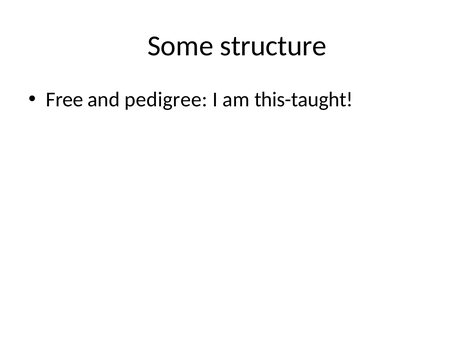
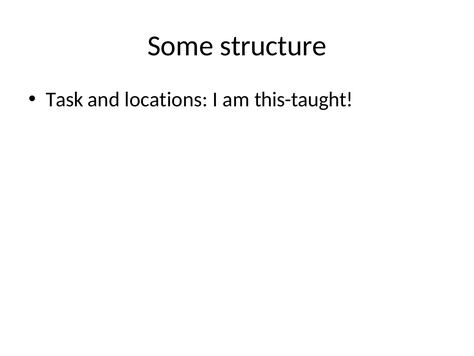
Free: Free -> Task
pedigree: pedigree -> locations
